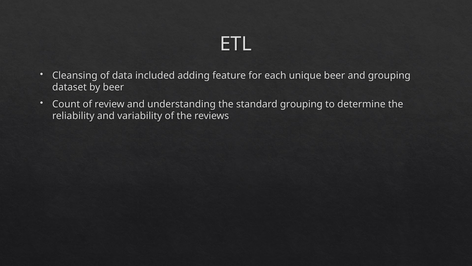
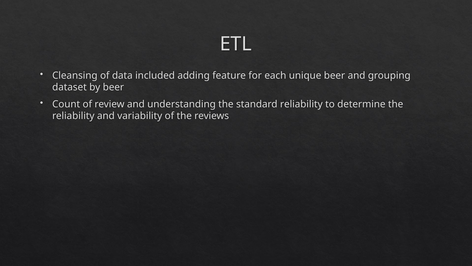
standard grouping: grouping -> reliability
